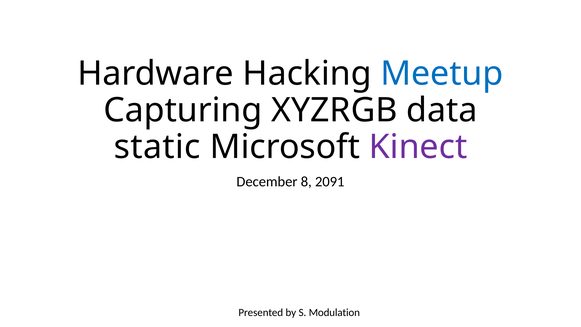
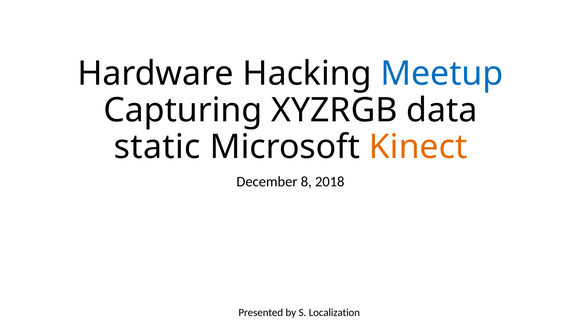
Kinect colour: purple -> orange
2091: 2091 -> 2018
Modulation: Modulation -> Localization
